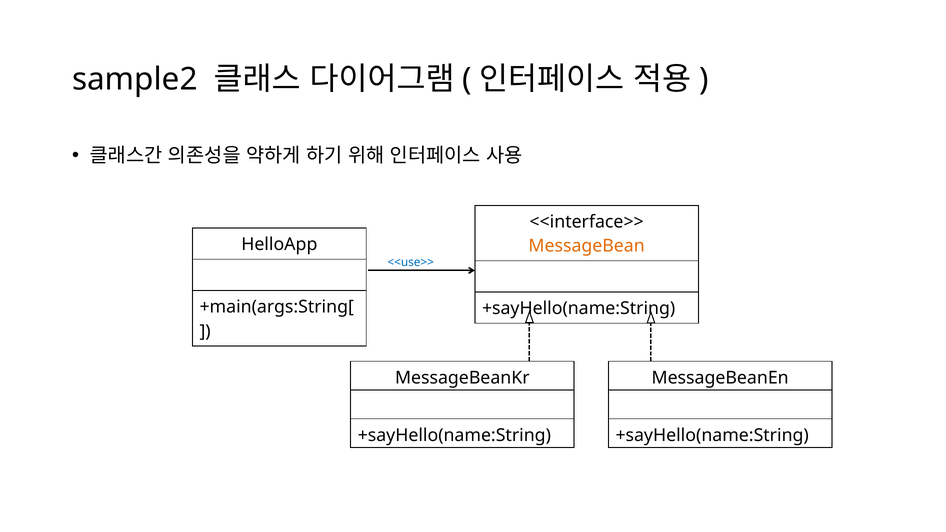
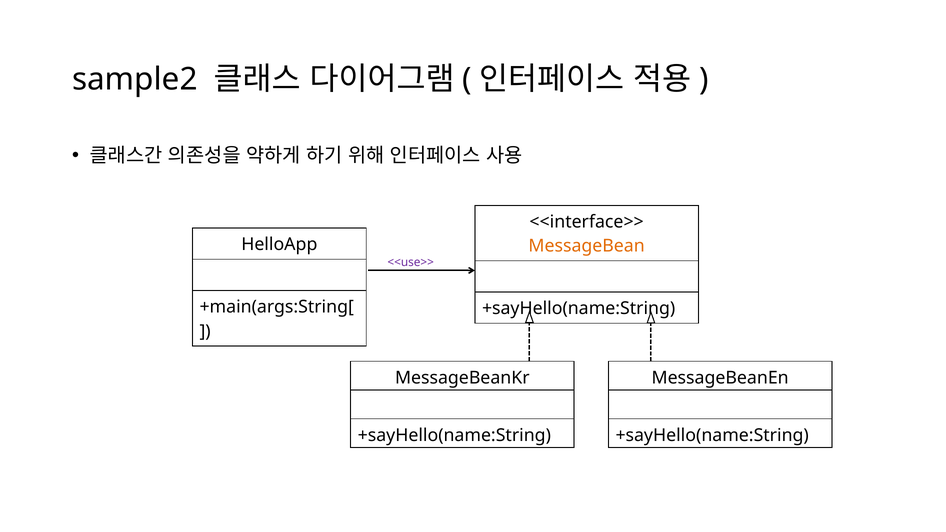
<<use>> colour: blue -> purple
